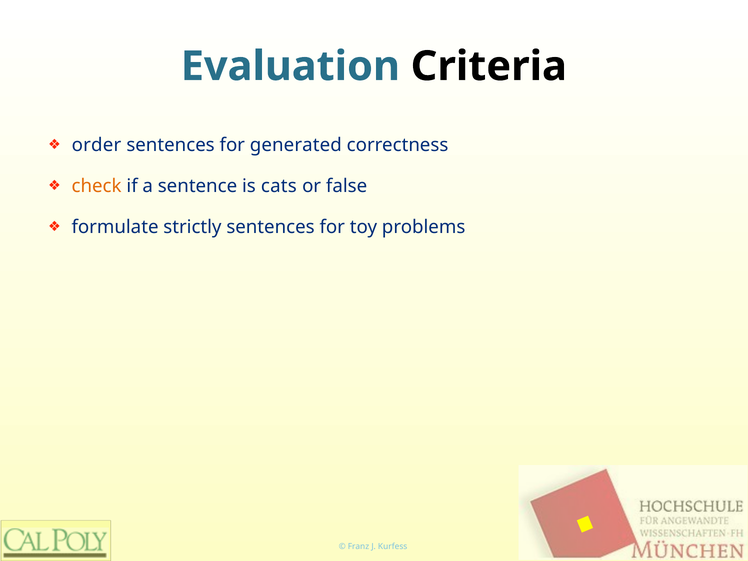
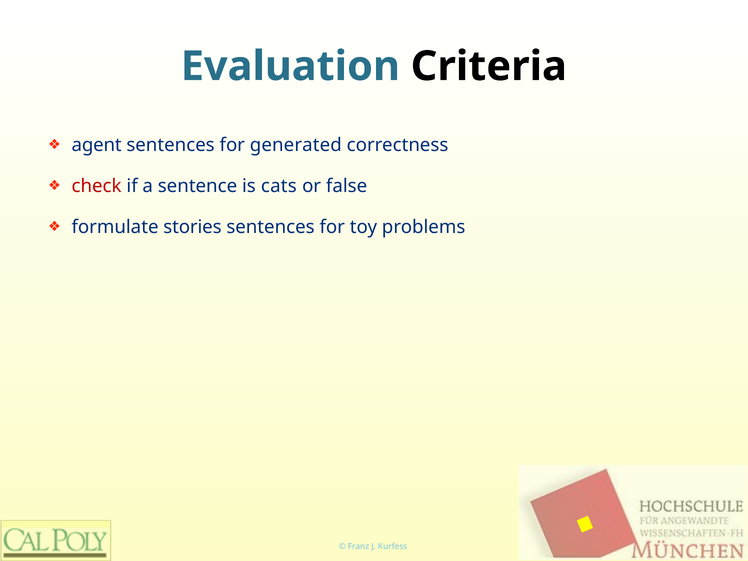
order: order -> agent
check colour: orange -> red
strictly: strictly -> stories
